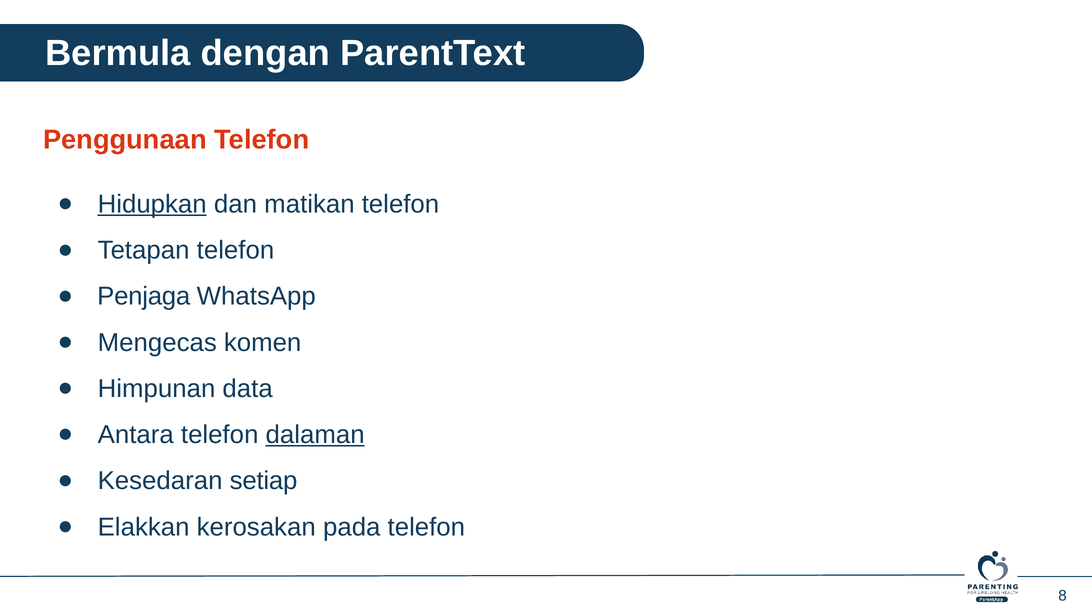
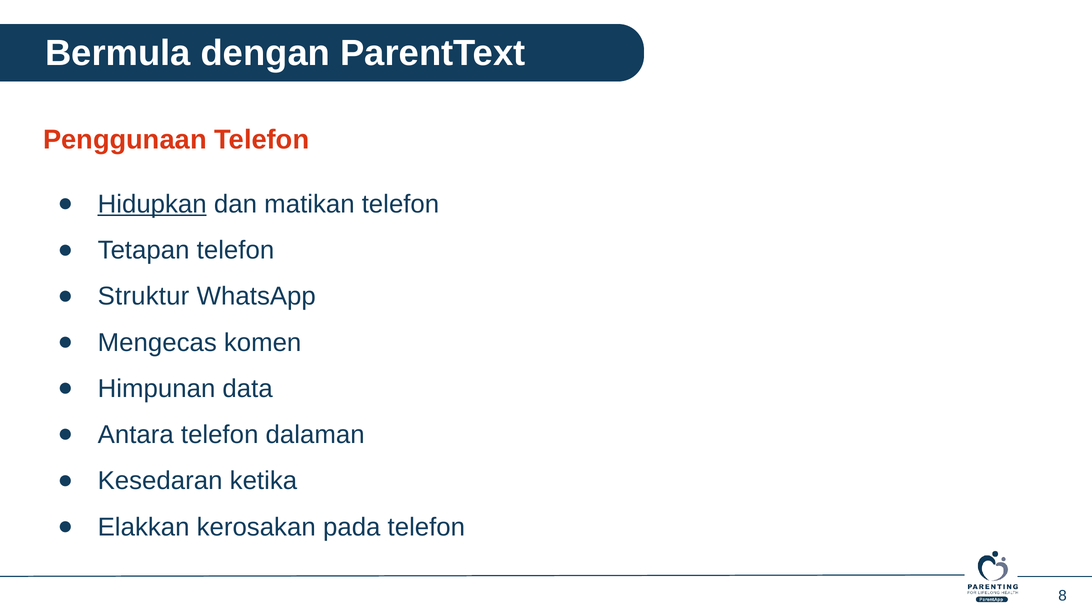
Penjaga: Penjaga -> Struktur
dalaman underline: present -> none
setiap: setiap -> ketika
